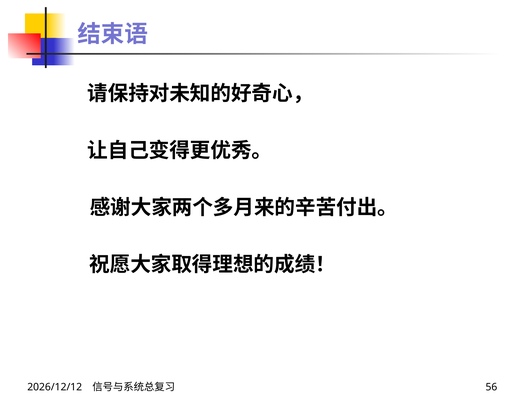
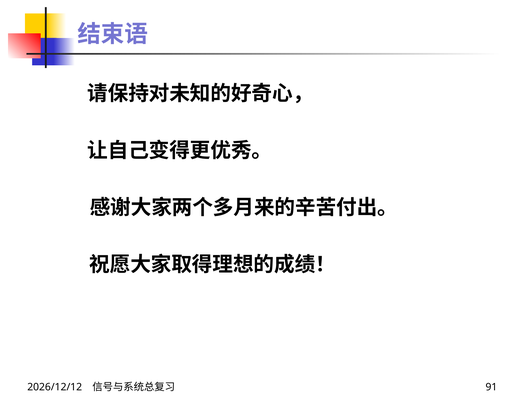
56: 56 -> 91
